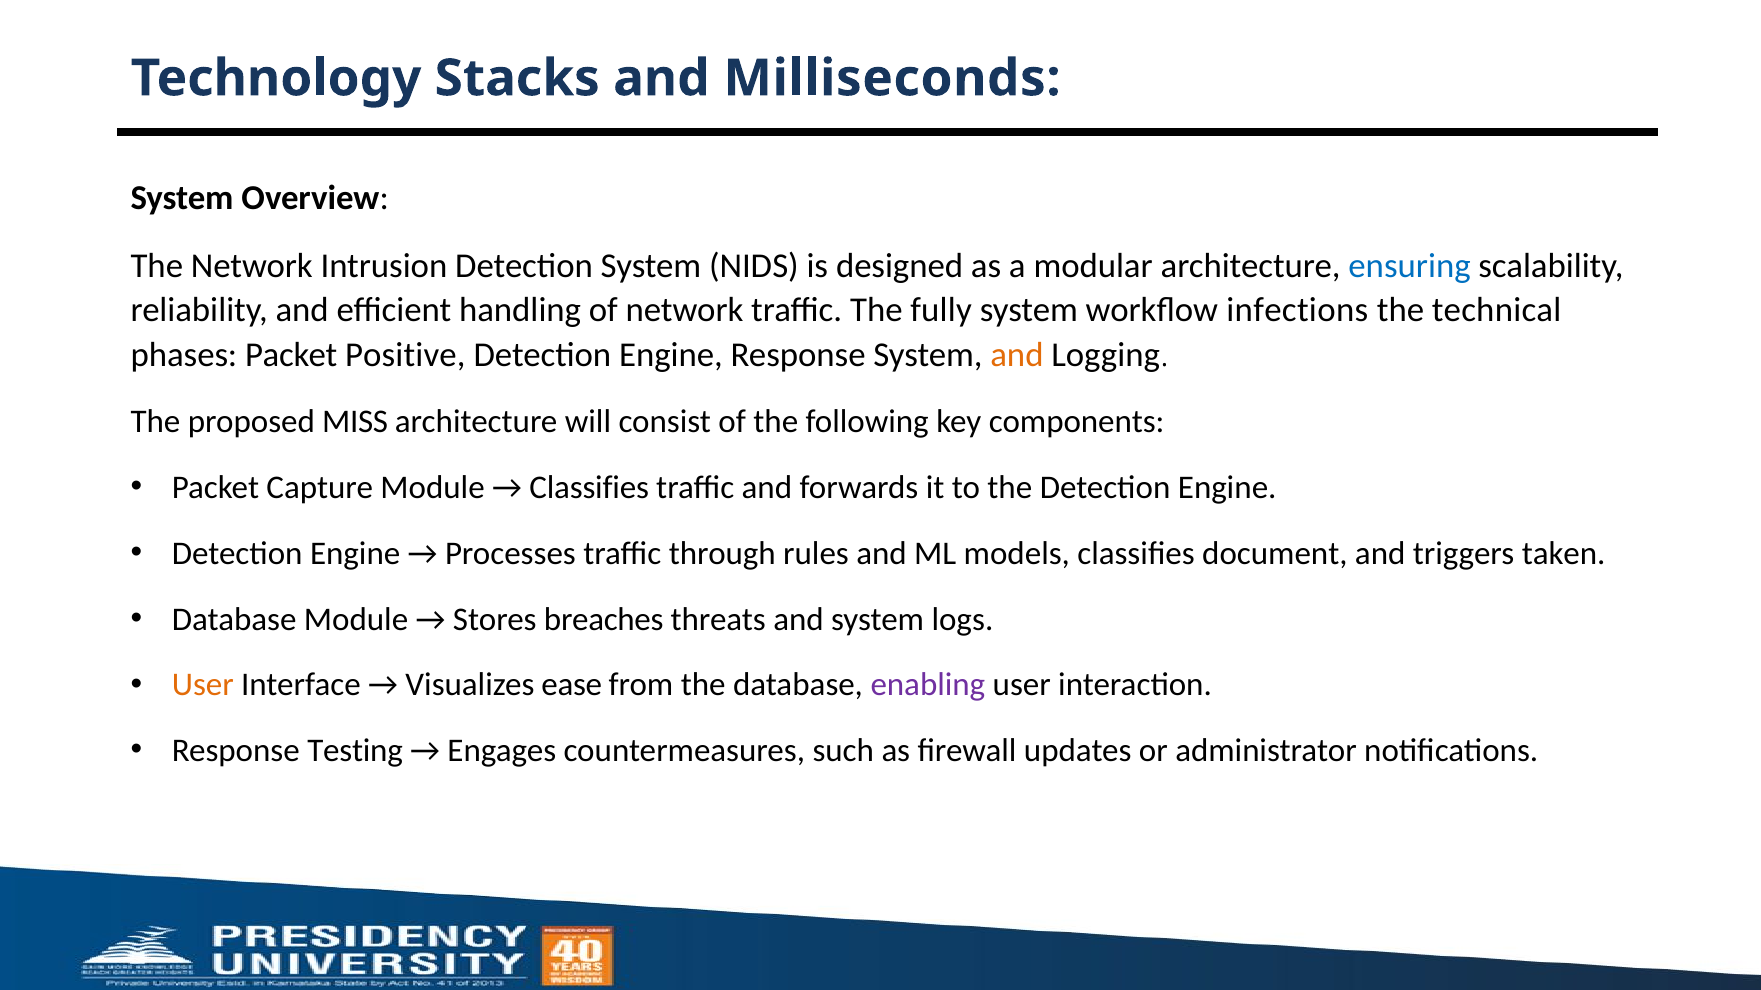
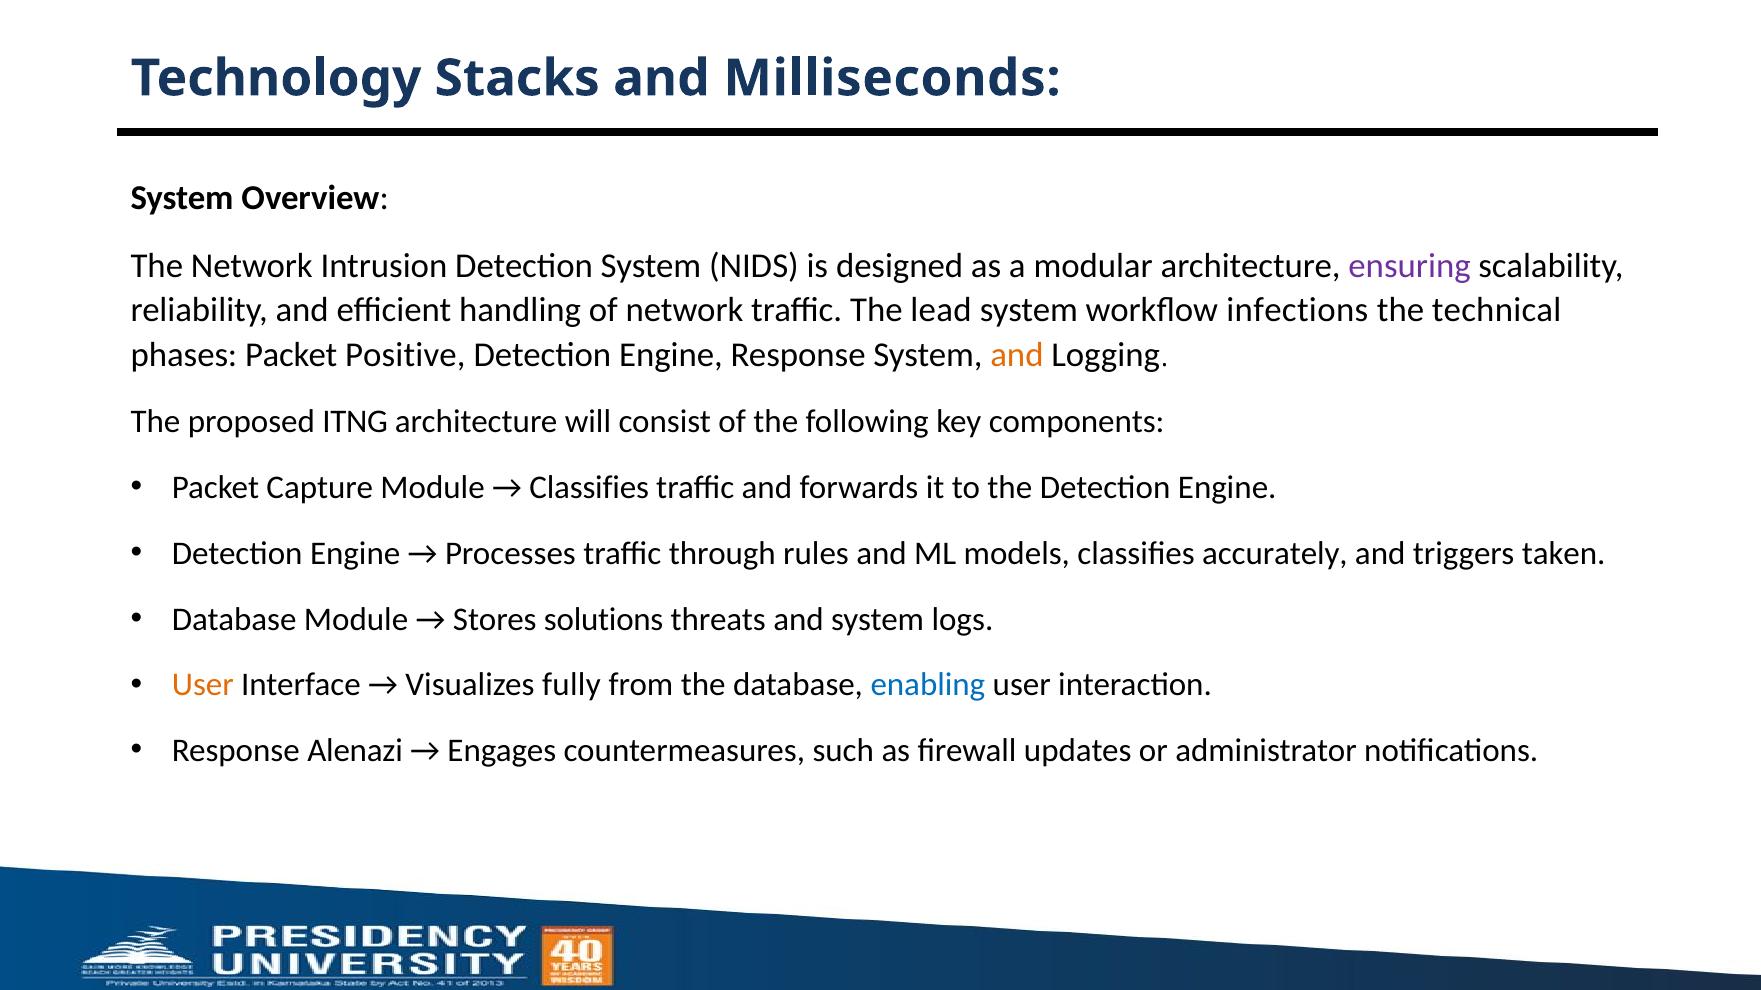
ensuring colour: blue -> purple
fully: fully -> lead
MISS: MISS -> ITNG
document: document -> accurately
breaches: breaches -> solutions
ease: ease -> fully
enabling colour: purple -> blue
Testing: Testing -> Alenazi
